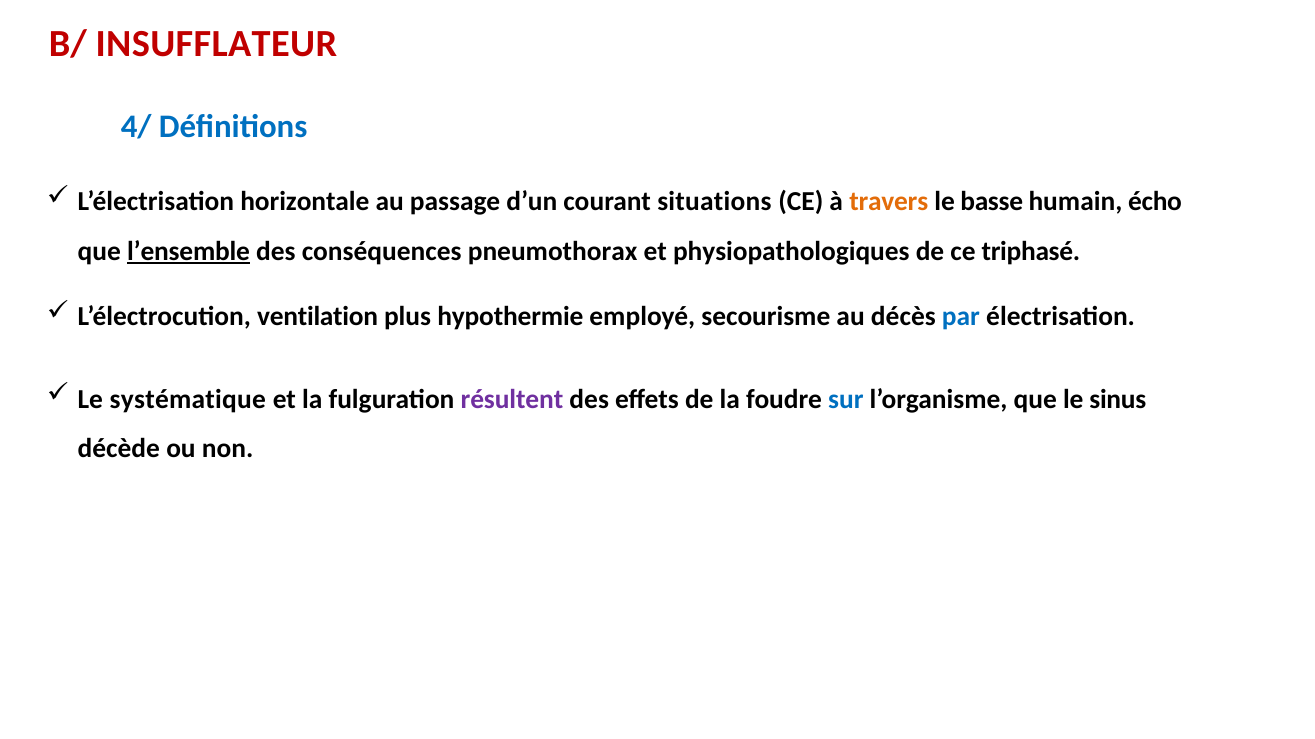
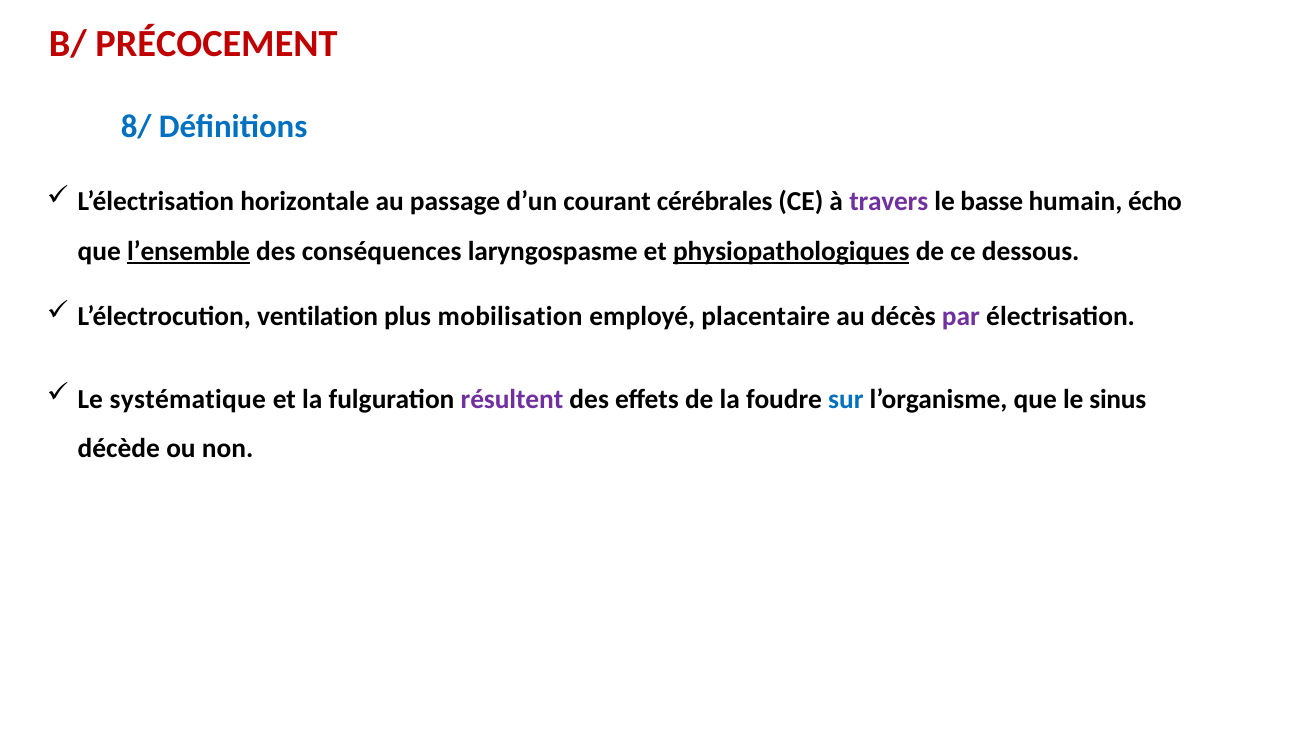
INSUFFLATEUR: INSUFFLATEUR -> PRÉCOCEMENT
4/: 4/ -> 8/
situations: situations -> cérébrales
travers colour: orange -> purple
pneumothorax: pneumothorax -> laryngospasme
physiopathologiques underline: none -> present
triphasé: triphasé -> dessous
hypothermie: hypothermie -> mobilisation
secourisme: secourisme -> placentaire
par colour: blue -> purple
